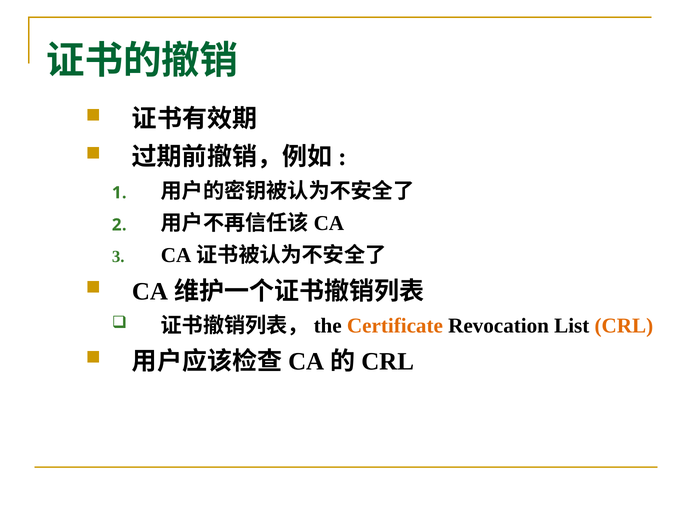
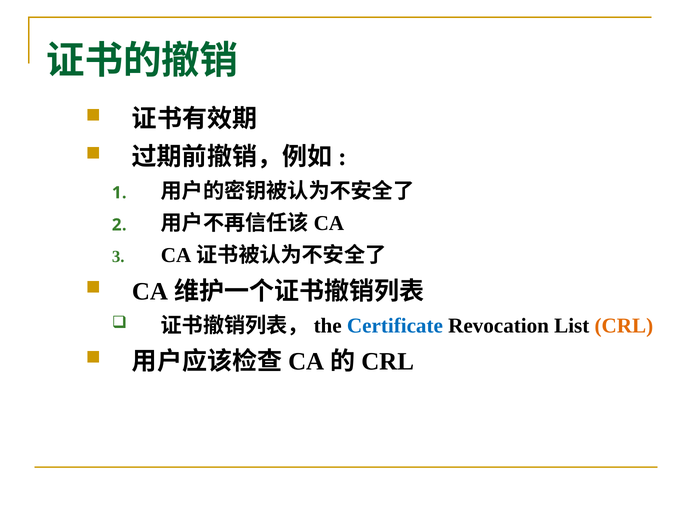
Certificate colour: orange -> blue
